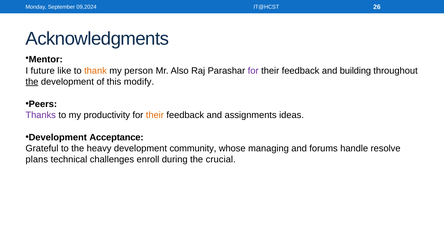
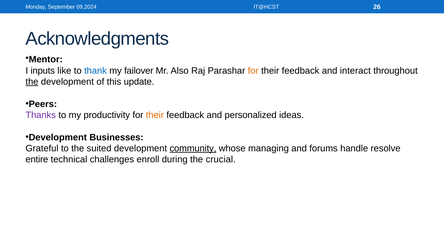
future: future -> inputs
thank colour: orange -> blue
person: person -> failover
for at (253, 71) colour: purple -> orange
building: building -> interact
modify: modify -> update
assignments: assignments -> personalized
Acceptance: Acceptance -> Businesses
heavy: heavy -> suited
community underline: none -> present
plans: plans -> entire
